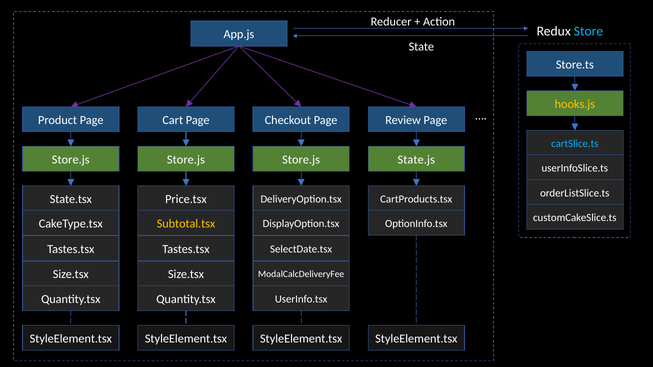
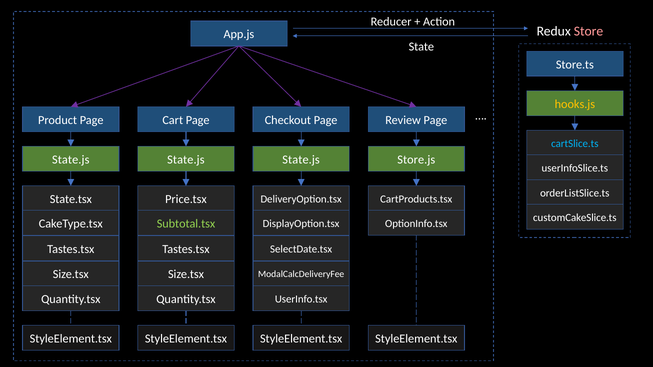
Store colour: light blue -> pink
Store.js at (71, 160): Store.js -> State.js
Store.js at (186, 160): Store.js -> State.js
Store.js at (301, 160): Store.js -> State.js
State.js: State.js -> Store.js
Subtotal.tsx colour: yellow -> light green
